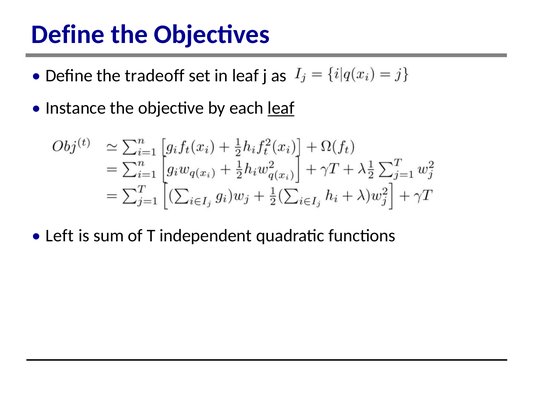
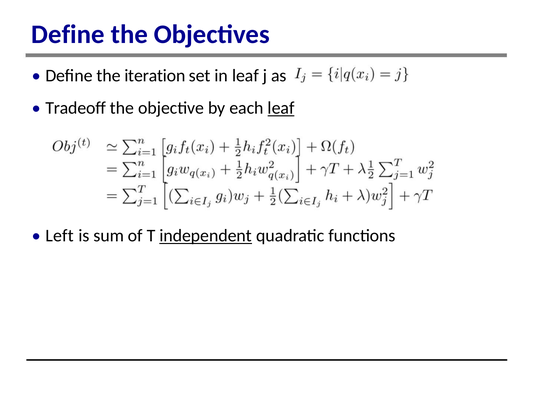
tradeoff: tradeoff -> iteration
Instance: Instance -> Tradeoff
independent underline: none -> present
